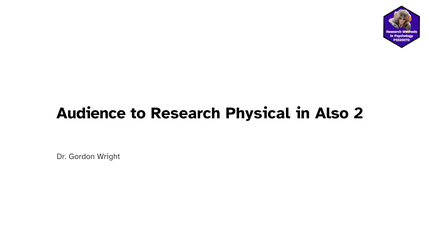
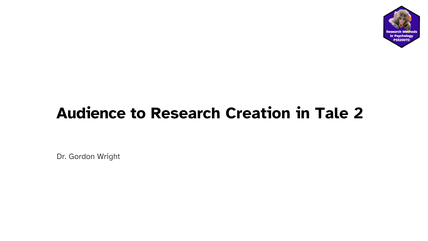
Physical: Physical -> Creation
Also: Also -> Tale
